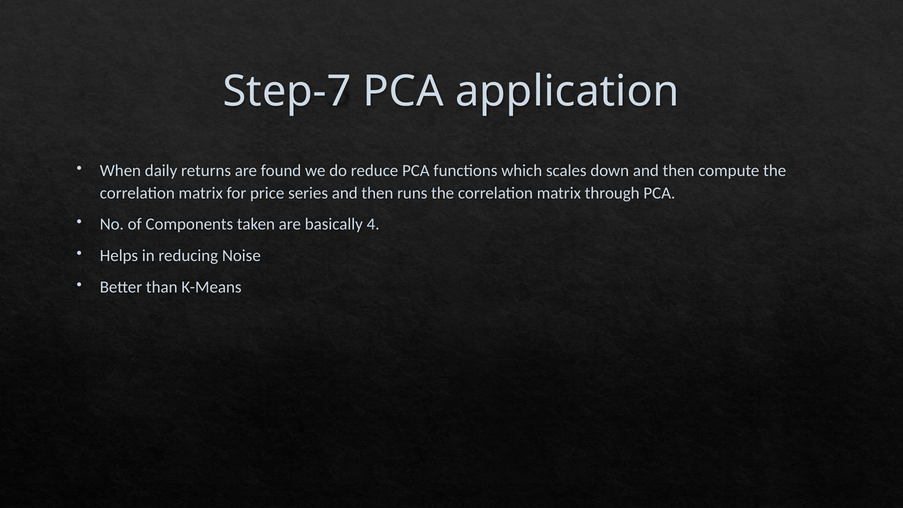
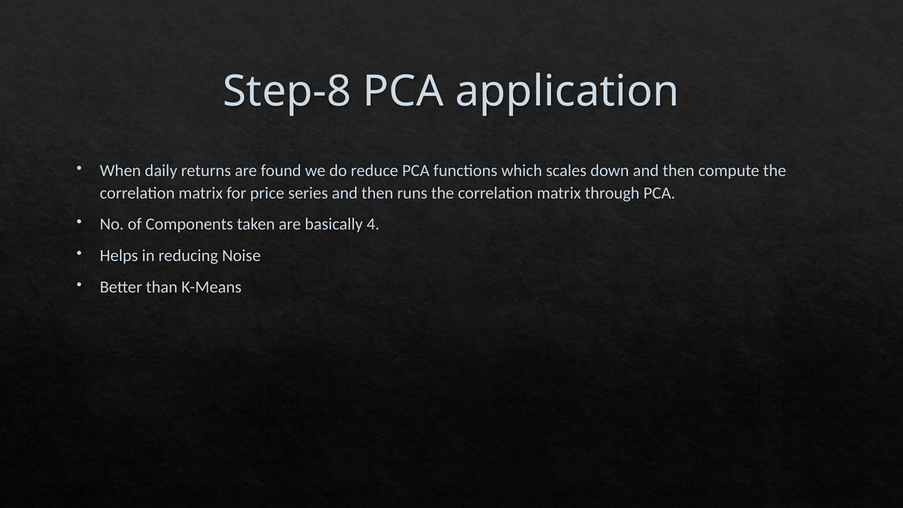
Step-7: Step-7 -> Step-8
